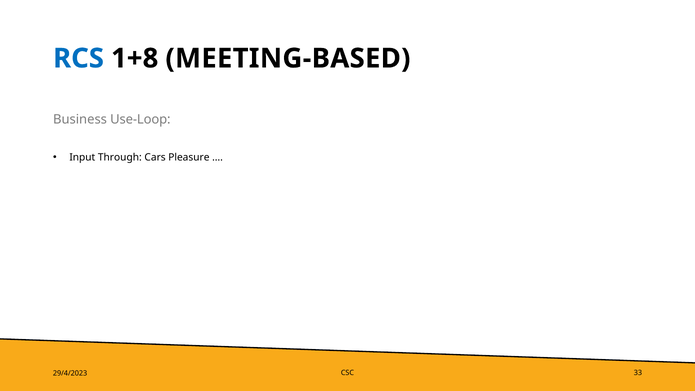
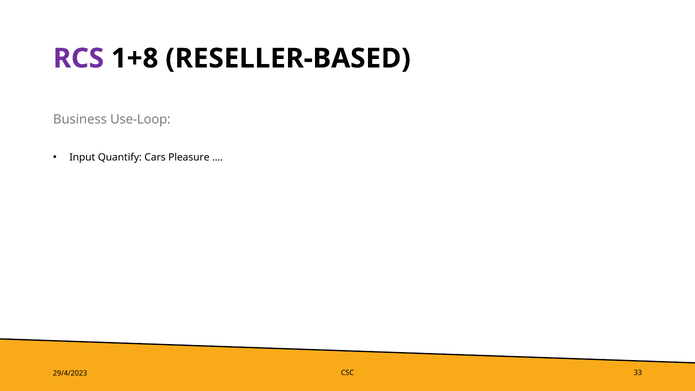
RCS colour: blue -> purple
MEETING-BASED: MEETING-BASED -> RESELLER-BASED
Through: Through -> Quantify
